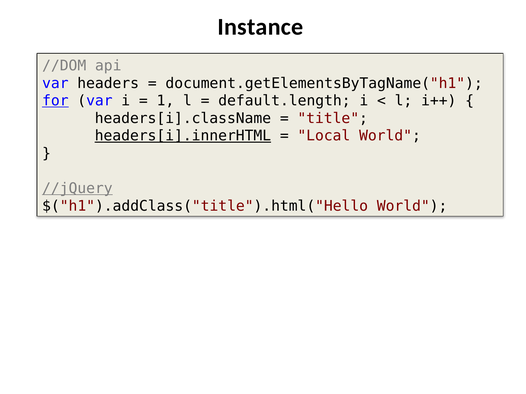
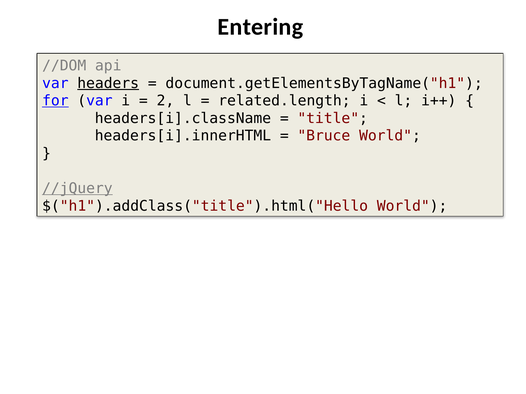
Instance: Instance -> Entering
headers underline: none -> present
1: 1 -> 2
default.length: default.length -> related.length
headers[i].innerHTML underline: present -> none
Local: Local -> Bruce
